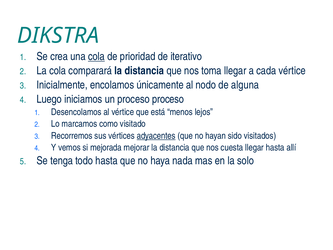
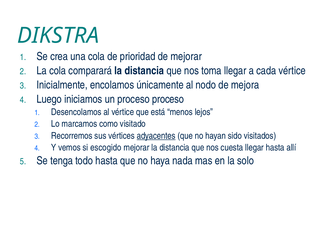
cola at (96, 56) underline: present -> none
de iterativo: iterativo -> mejorar
alguna: alguna -> mejora
mejorada: mejorada -> escogido
